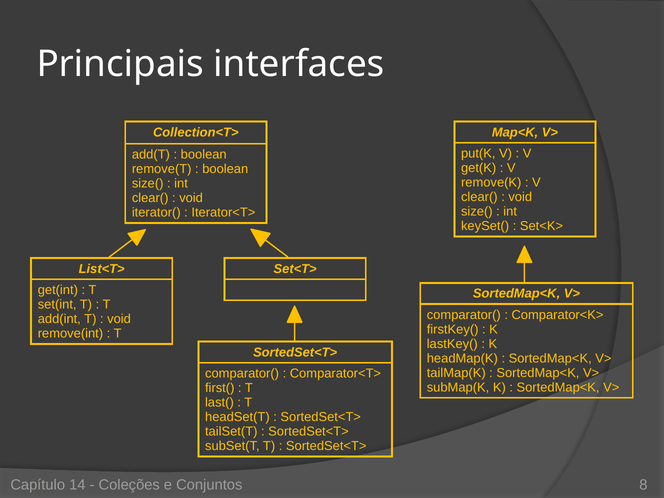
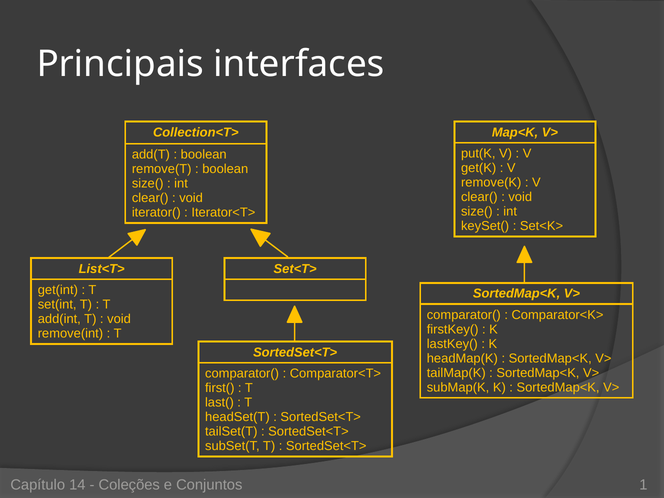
8: 8 -> 1
